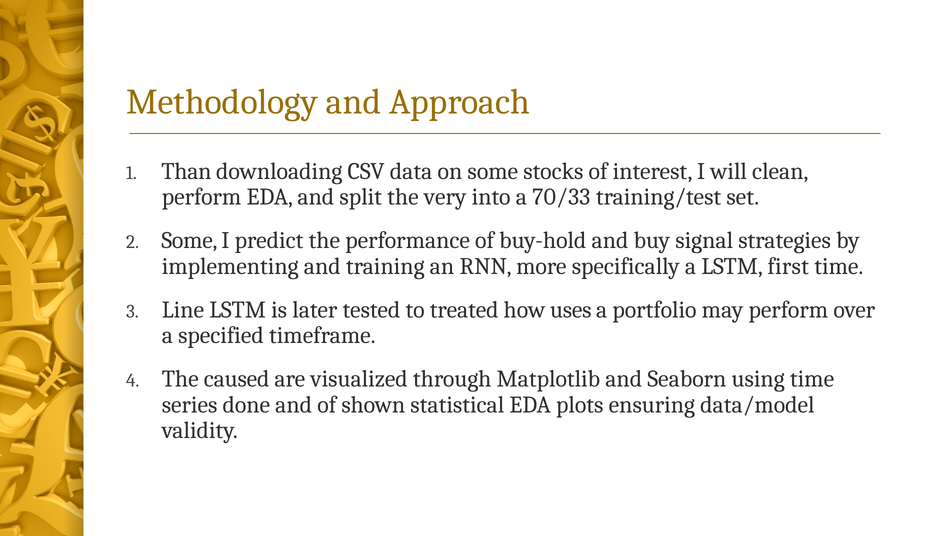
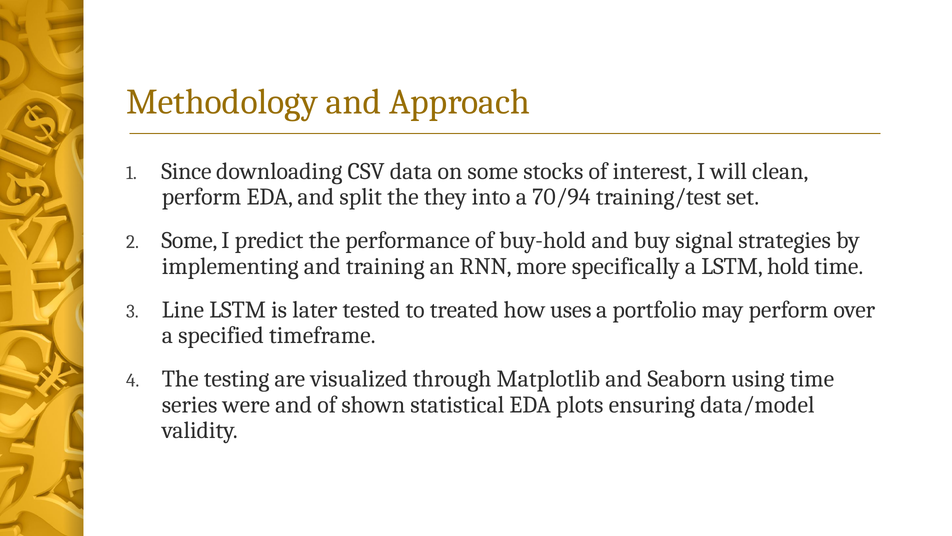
Than: Than -> Since
very: very -> they
70/33: 70/33 -> 70/94
first: first -> hold
caused: caused -> testing
done: done -> were
